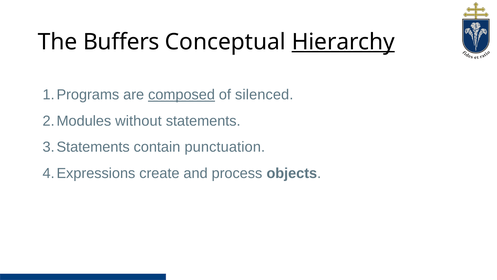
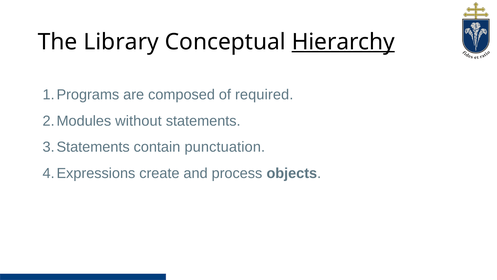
Buffers: Buffers -> Library
composed underline: present -> none
silenced: silenced -> required
